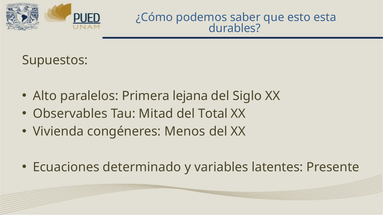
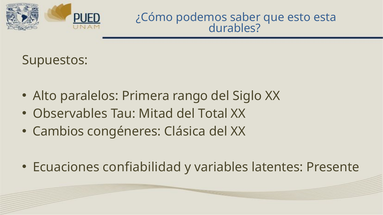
lejana: lejana -> rango
Vivienda: Vivienda -> Cambios
Menos: Menos -> Clásica
determinado: determinado -> confiabilidad
